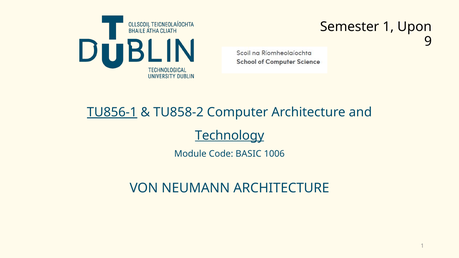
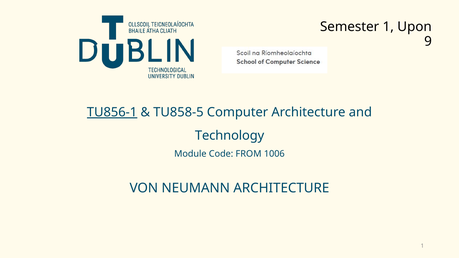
TU858-2: TU858-2 -> TU858-5
Technology underline: present -> none
BASIC: BASIC -> FROM
